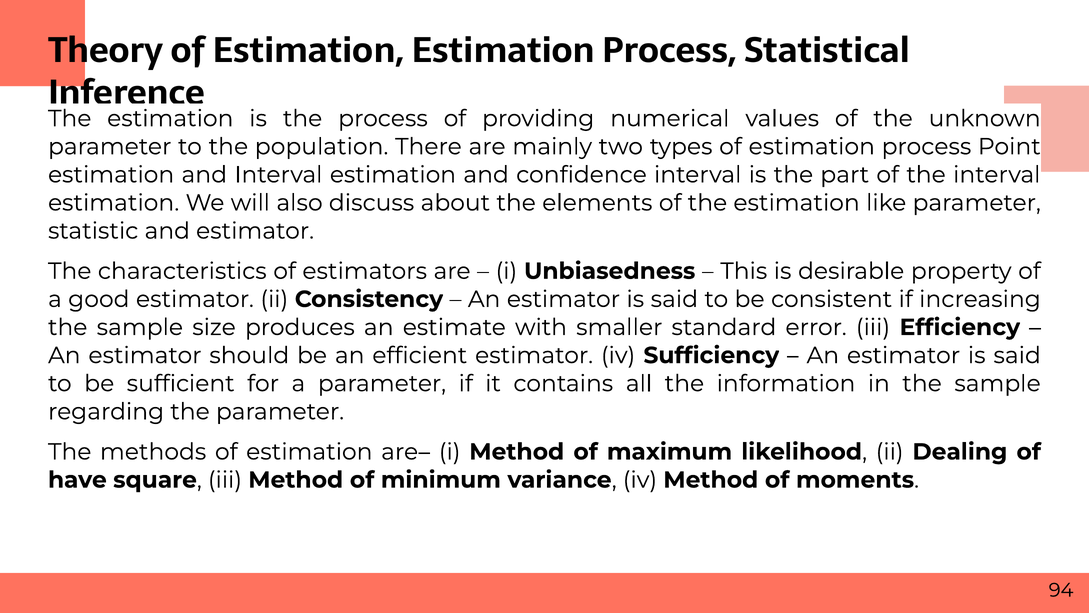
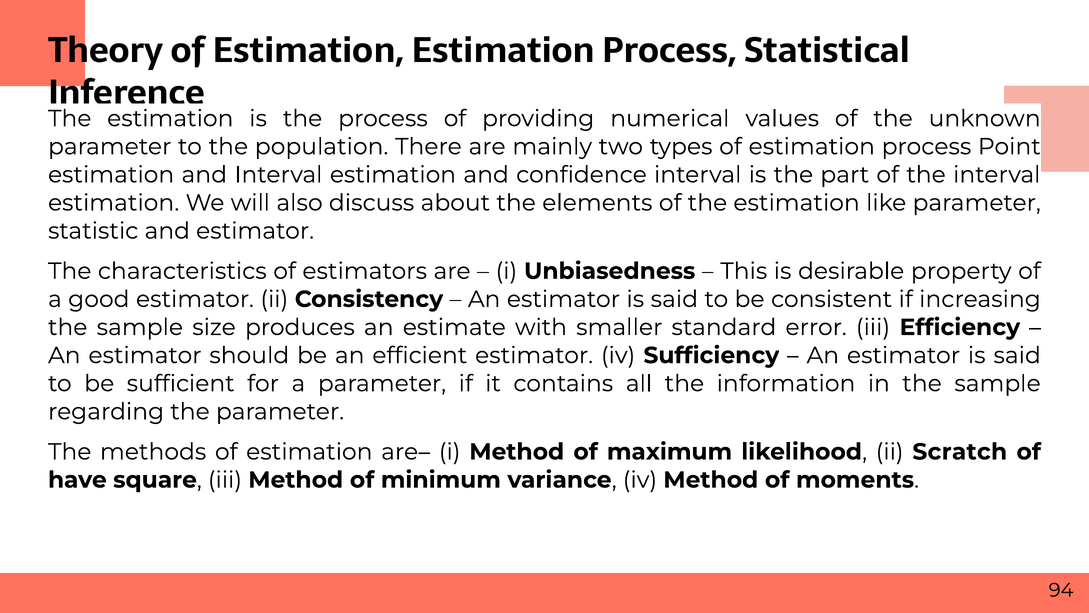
Dealing: Dealing -> Scratch
